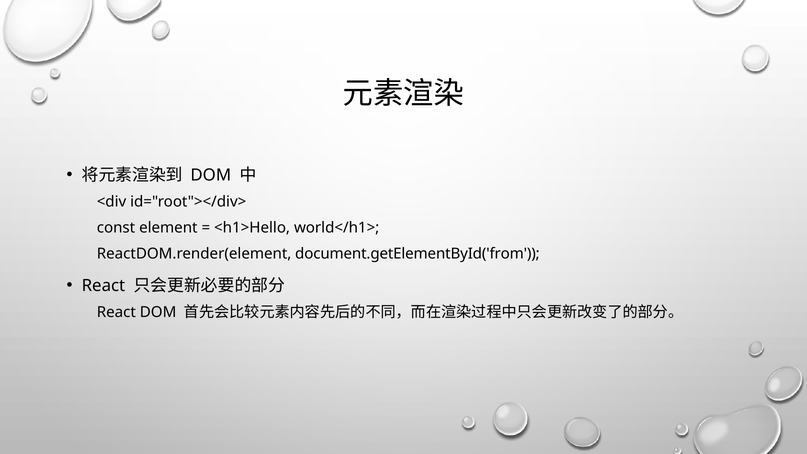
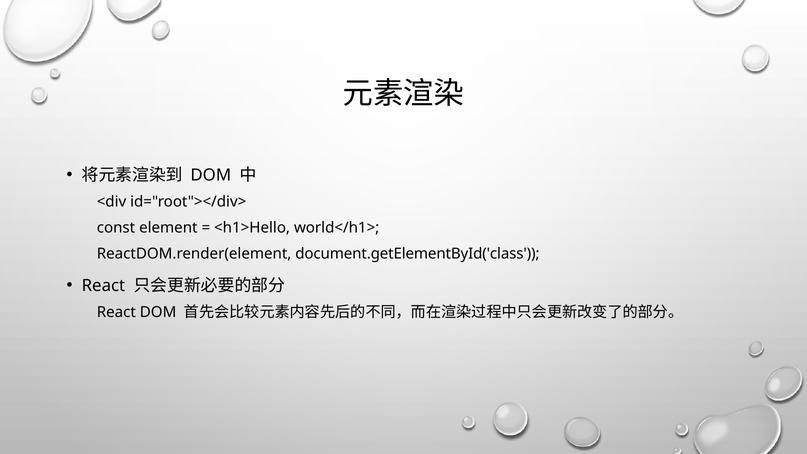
document.getElementById('from: document.getElementById('from -> document.getElementById('class
